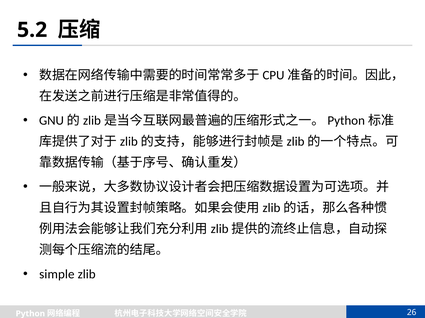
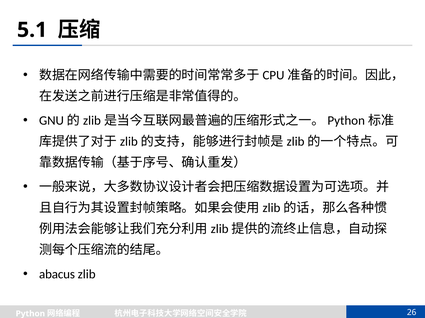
5.2: 5.2 -> 5.1
simple: simple -> abacus
